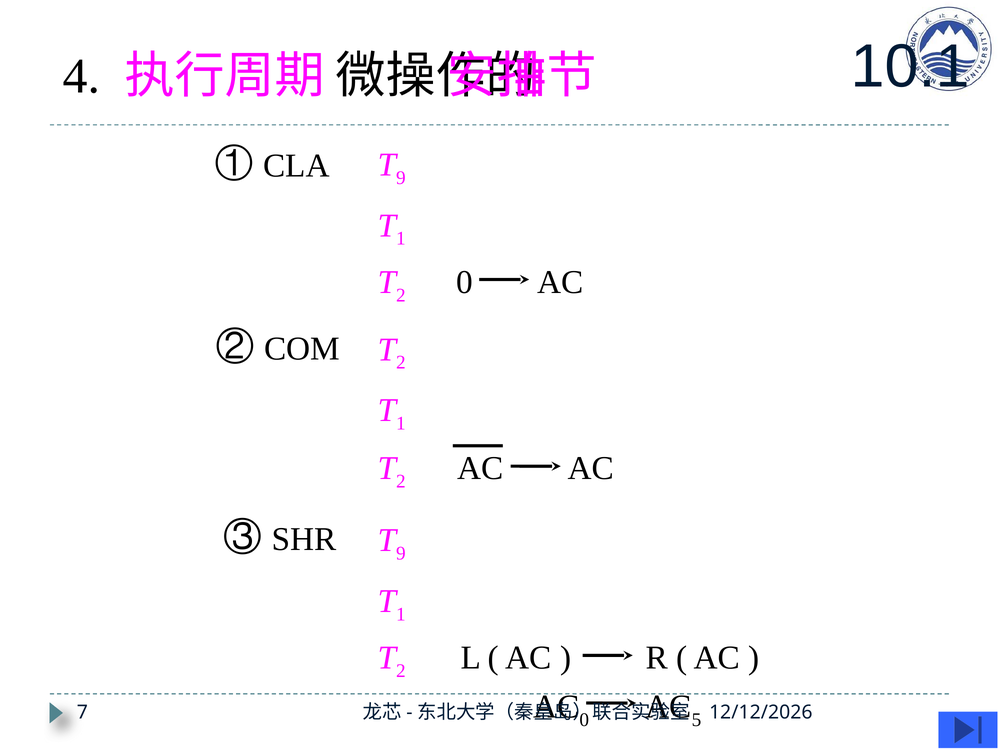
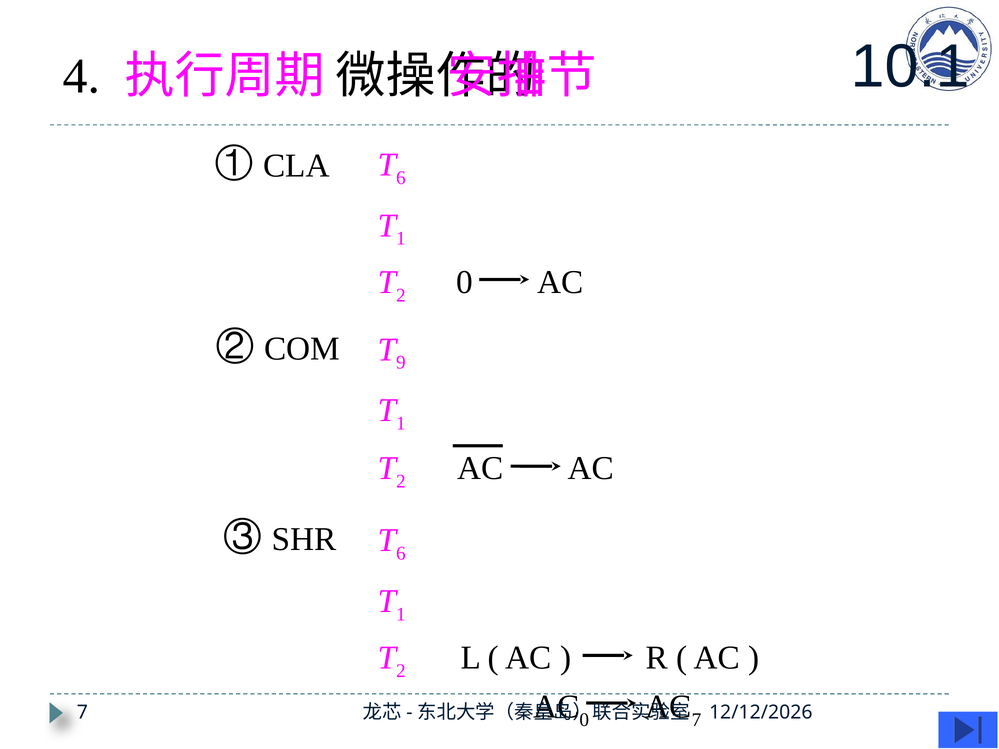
9 at (401, 178): 9 -> 6
2 at (401, 363): 2 -> 9
9 at (401, 554): 9 -> 6
5 at (697, 720): 5 -> 7
